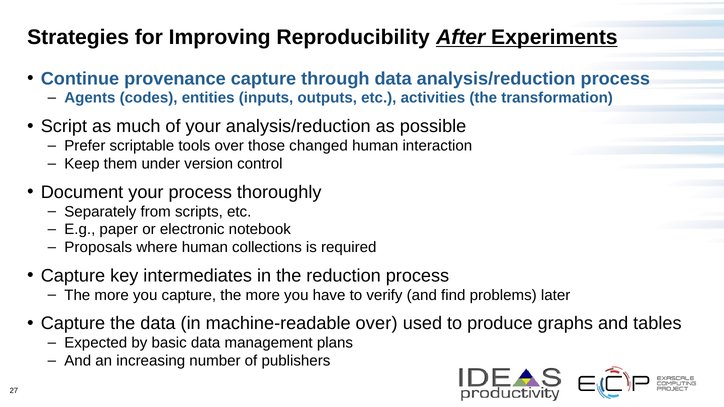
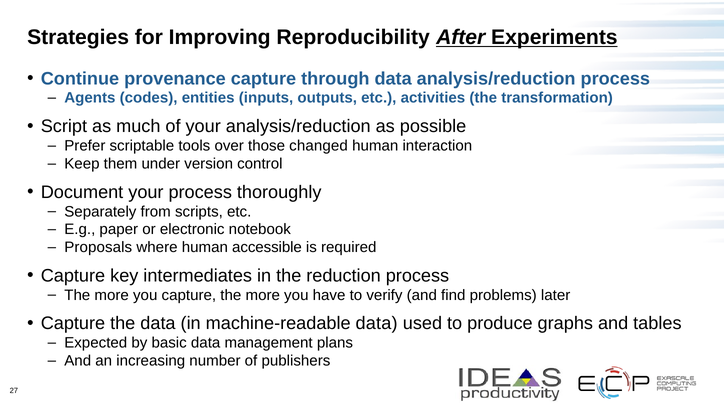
collections: collections -> accessible
machine-readable over: over -> data
